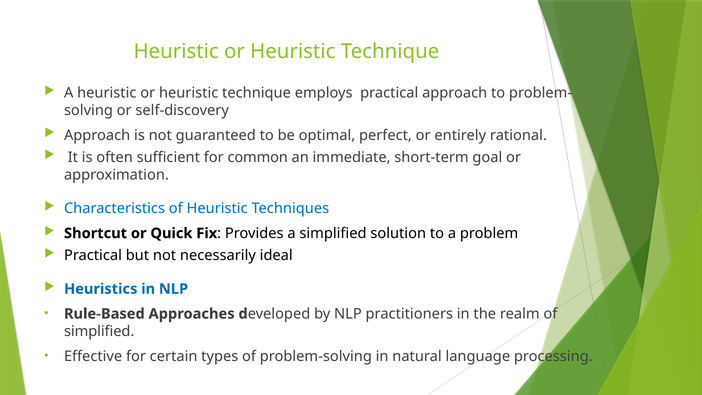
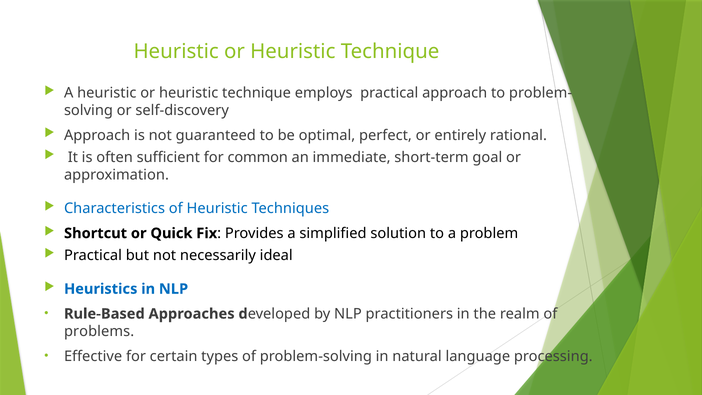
simplified at (99, 331): simplified -> problems
